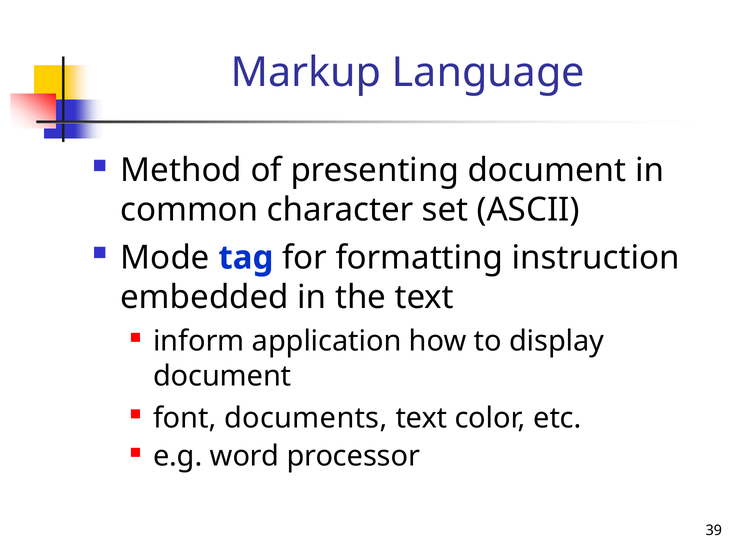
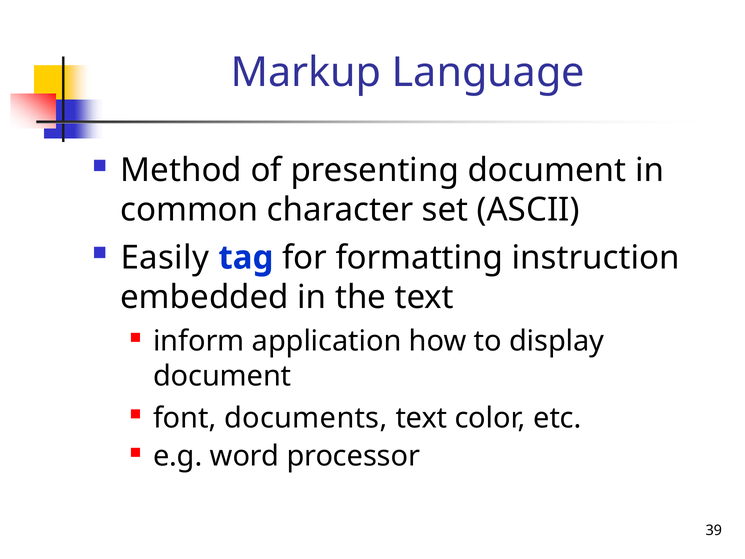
Mode: Mode -> Easily
